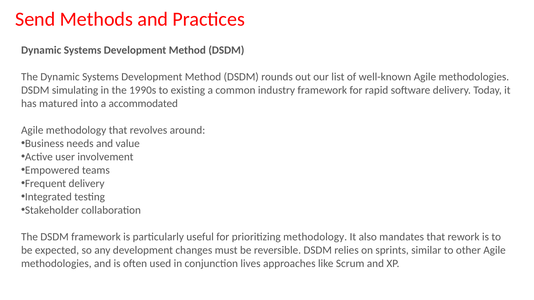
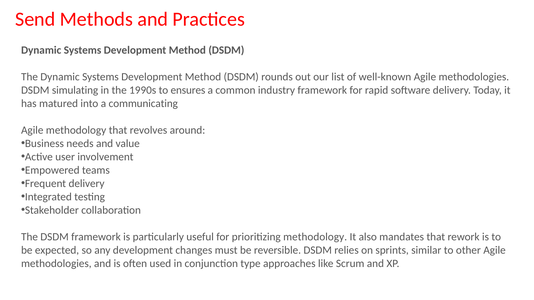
existing: existing -> ensures
accommodated: accommodated -> communicating
lives: lives -> type
